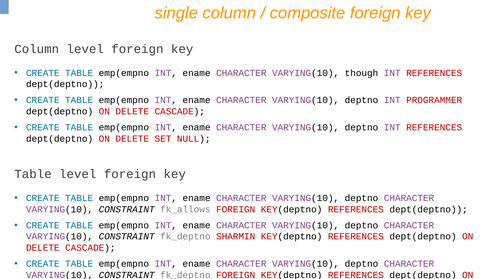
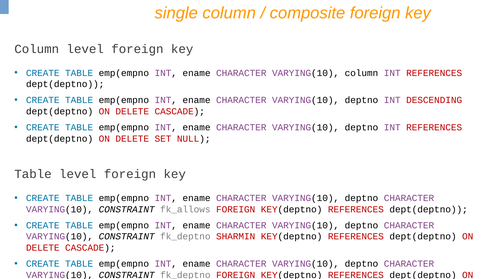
VARYING(10 though: though -> column
PROGRAMMER: PROGRAMMER -> DESCENDING
